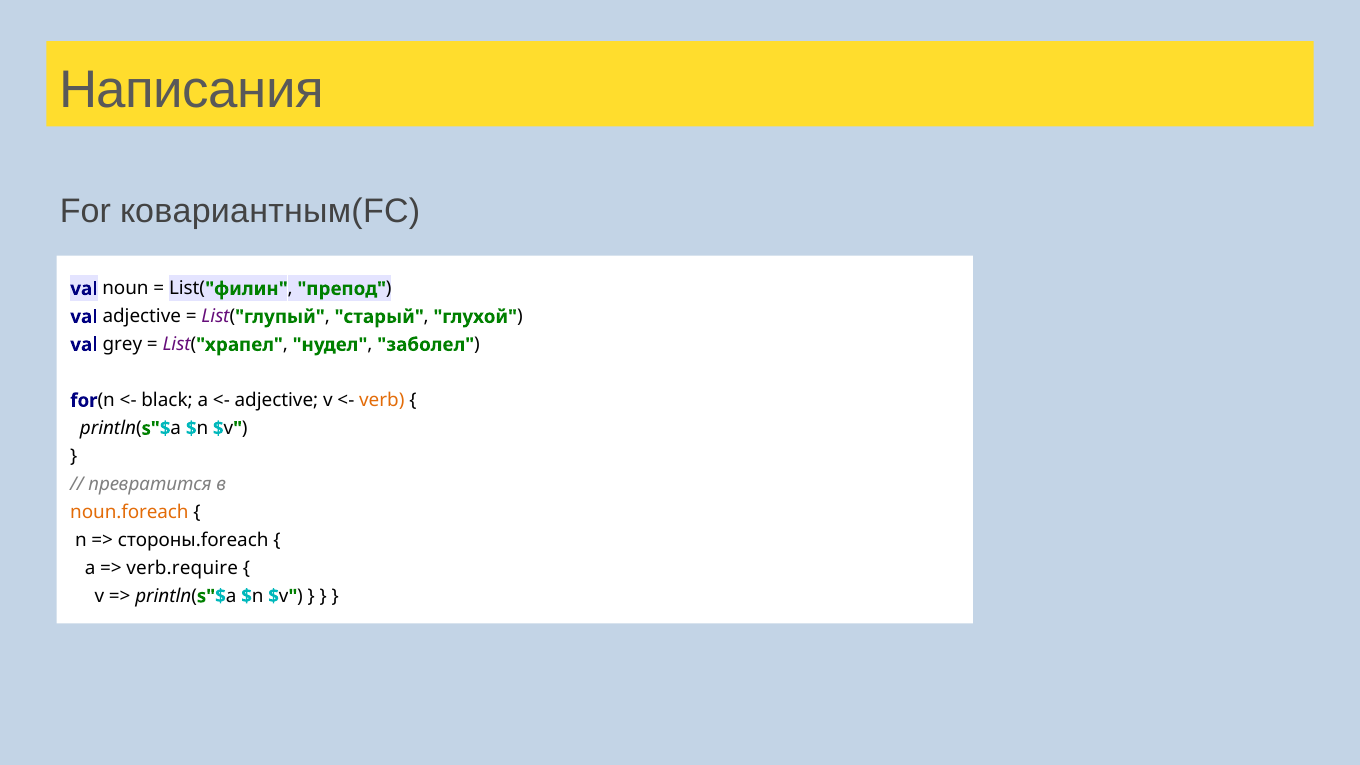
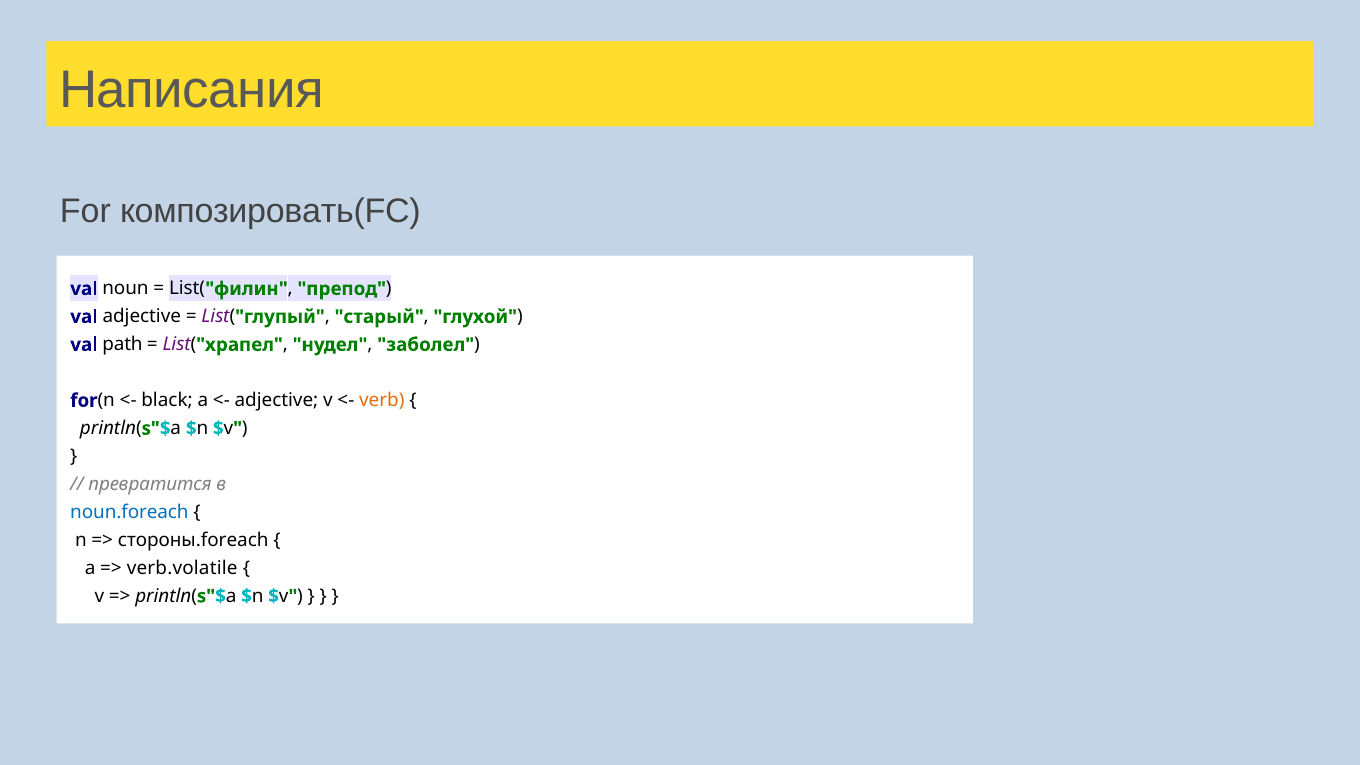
ковариантным(FC: ковариантным(FC -> композировать(FC
grey: grey -> path
noun.foreach colour: orange -> blue
verb.require: verb.require -> verb.volatile
